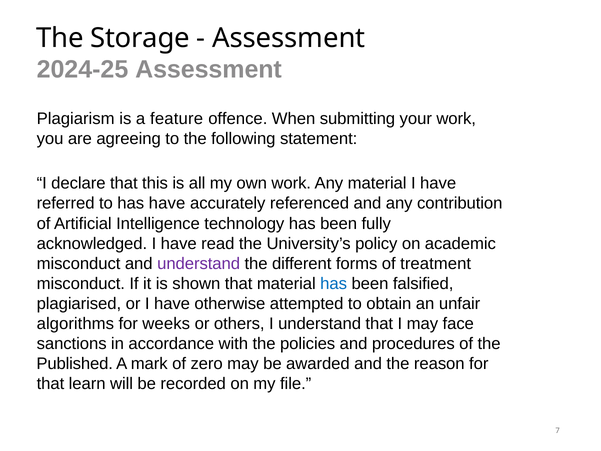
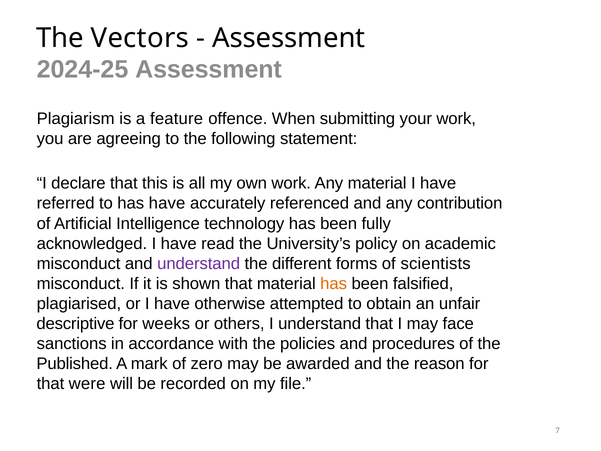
Storage: Storage -> Vectors
treatment: treatment -> scientists
has at (334, 283) colour: blue -> orange
algorithms: algorithms -> descriptive
learn: learn -> were
